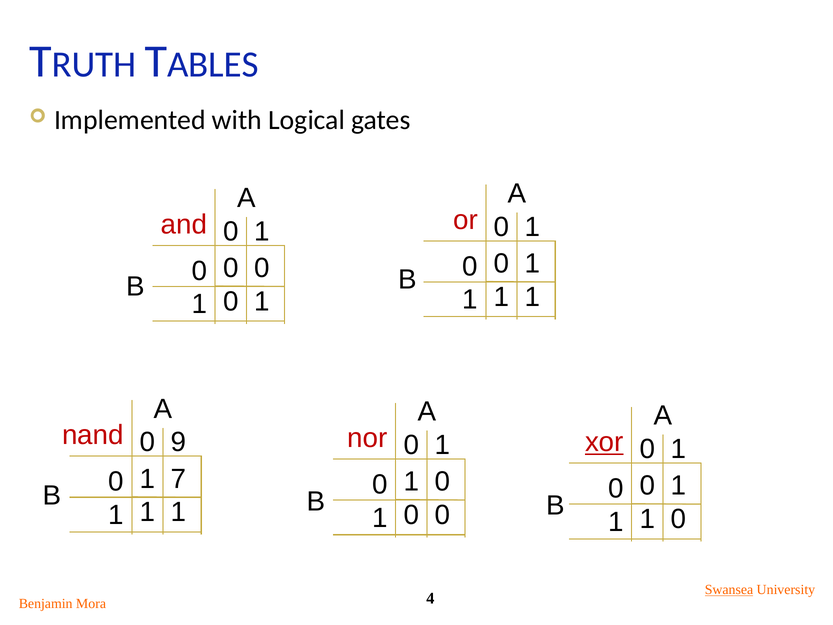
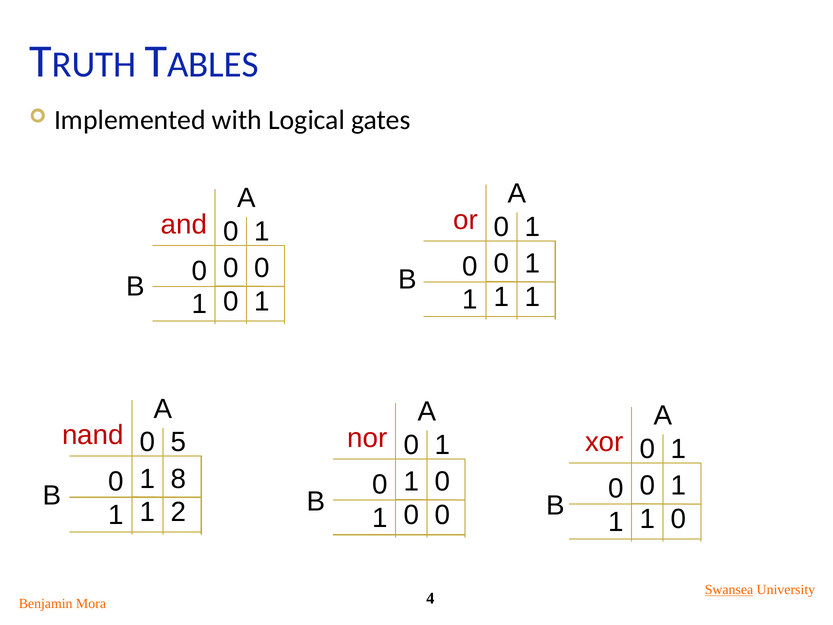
9: 9 -> 5
xor underline: present -> none
7: 7 -> 8
1 at (178, 512): 1 -> 2
